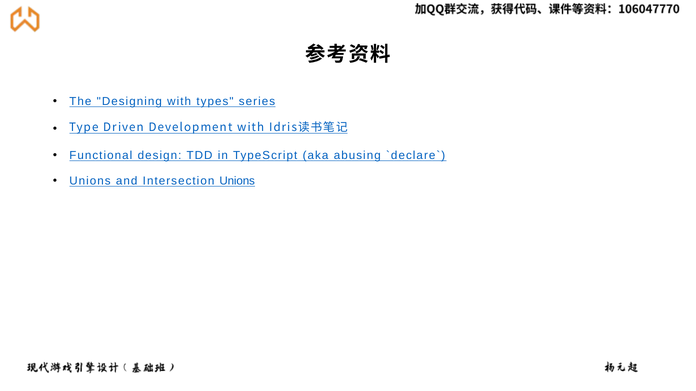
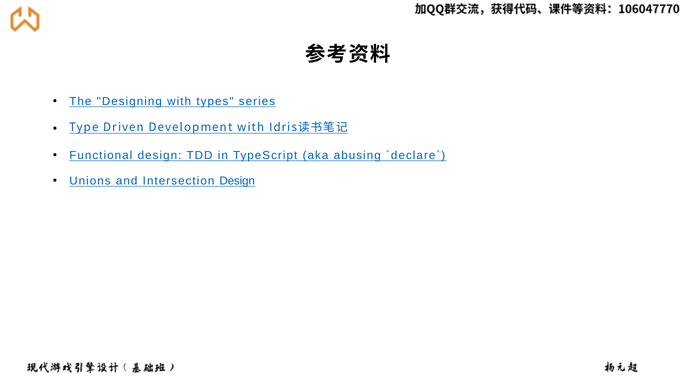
Intersection Unions: Unions -> Design
